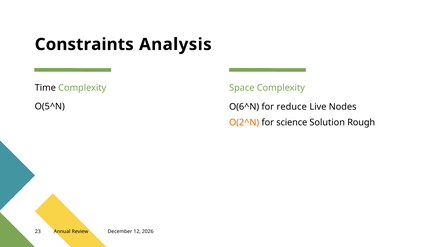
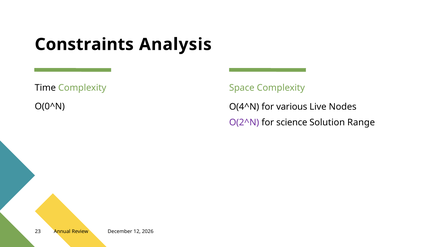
O(5^N: O(5^N -> O(0^N
O(6^N: O(6^N -> O(4^N
reduce: reduce -> various
O(2^N colour: orange -> purple
Rough: Rough -> Range
